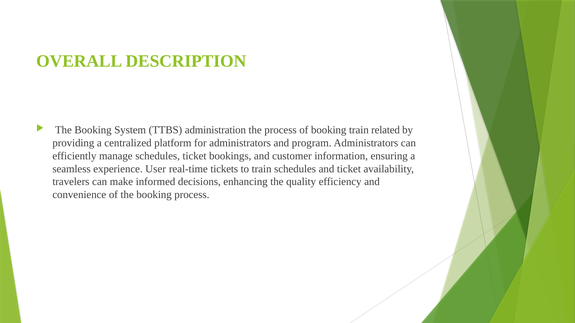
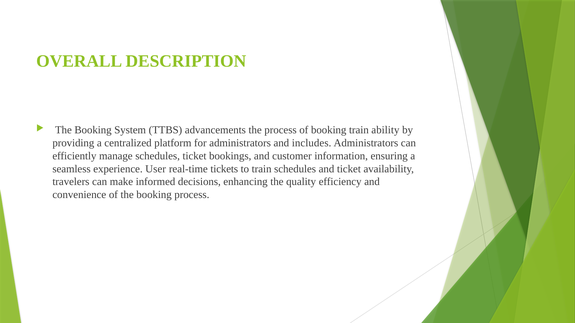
administration: administration -> advancements
related: related -> ability
program: program -> includes
